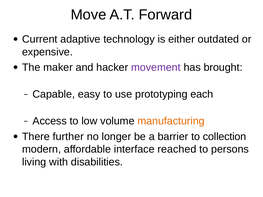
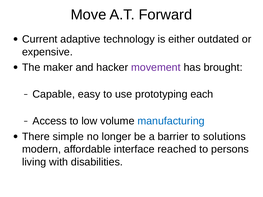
manufacturing colour: orange -> blue
further: further -> simple
collection: collection -> solutions
